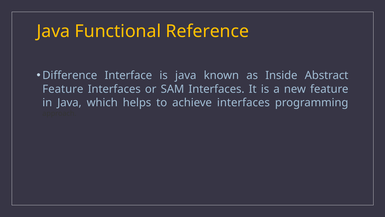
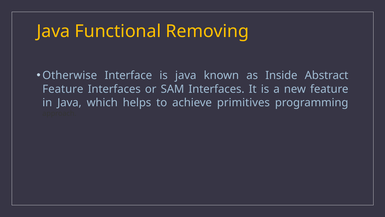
Reference: Reference -> Removing
Difference: Difference -> Otherwise
achieve interfaces: interfaces -> primitives
